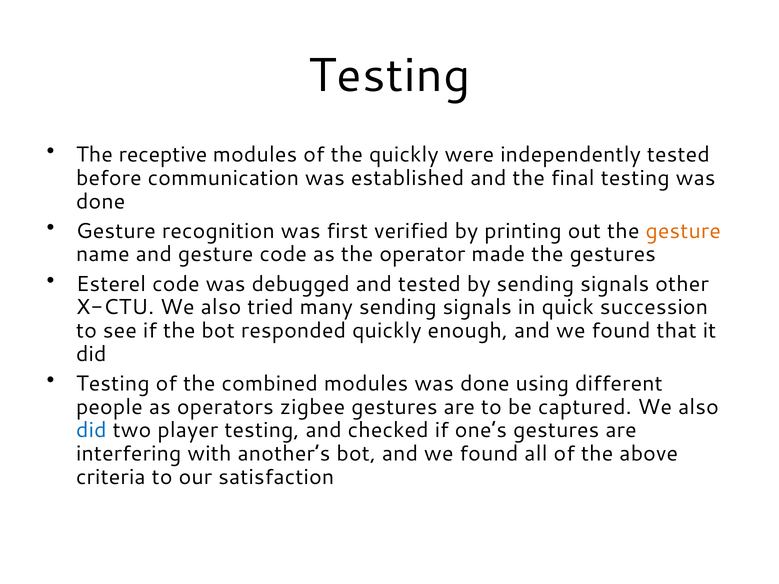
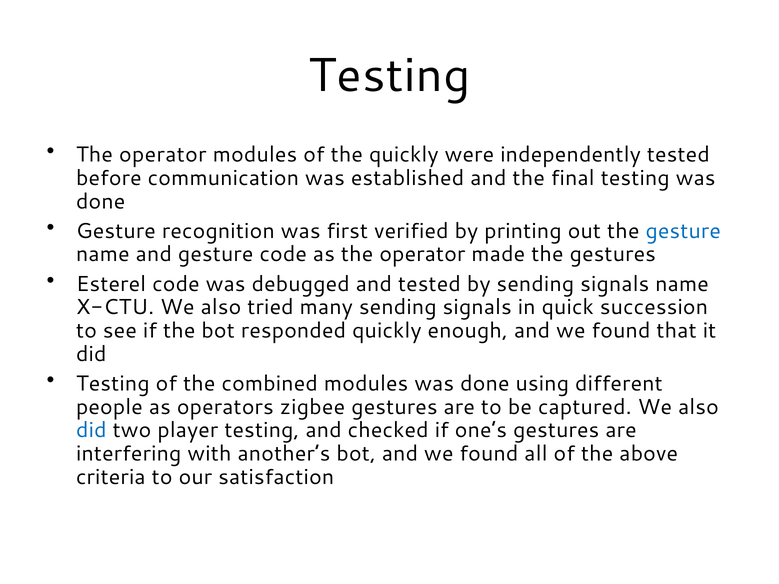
receptive at (163, 155): receptive -> operator
gesture at (683, 231) colour: orange -> blue
signals other: other -> name
